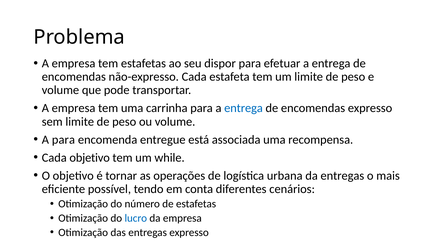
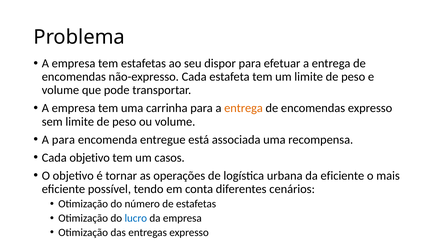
entrega at (244, 108) colour: blue -> orange
while: while -> casos
da entregas: entregas -> eficiente
